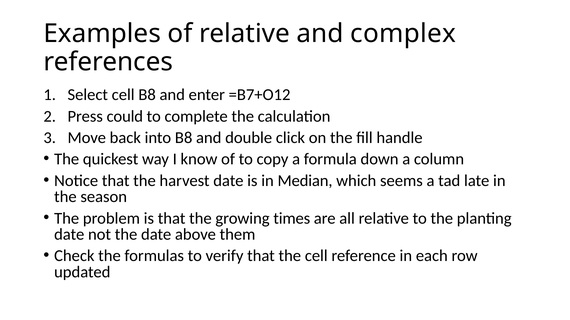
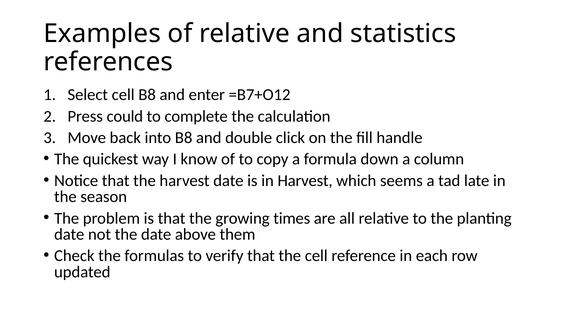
complex: complex -> statistics
in Median: Median -> Harvest
